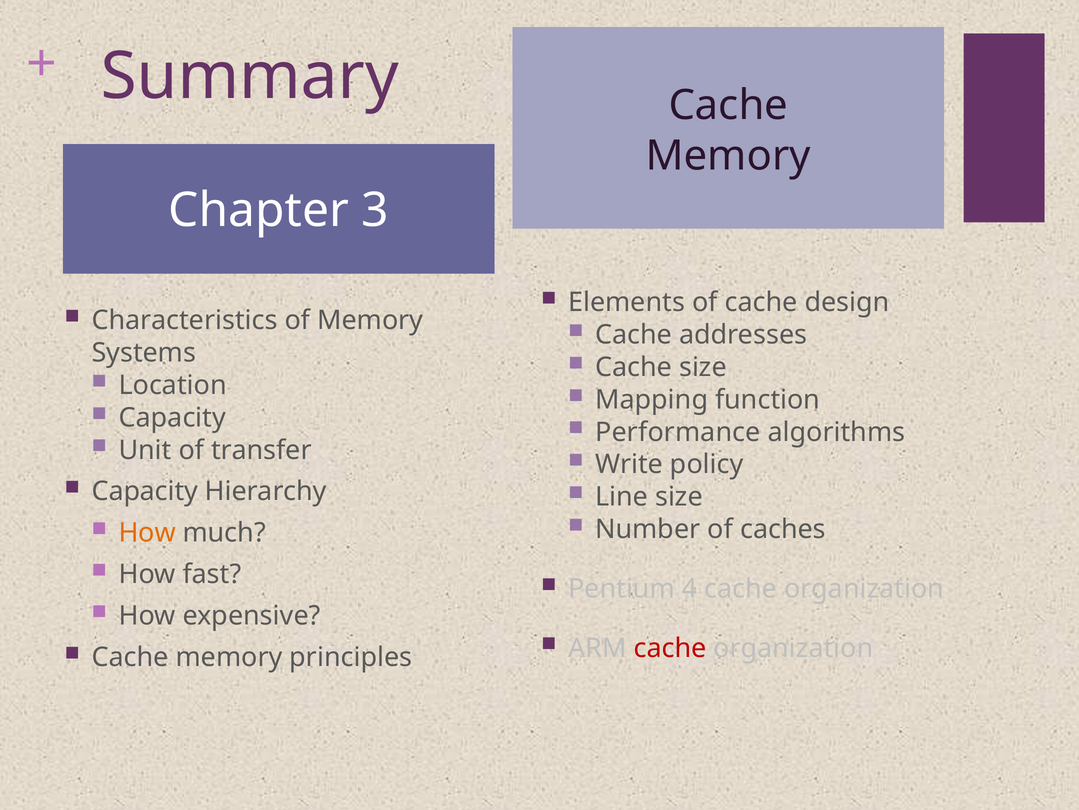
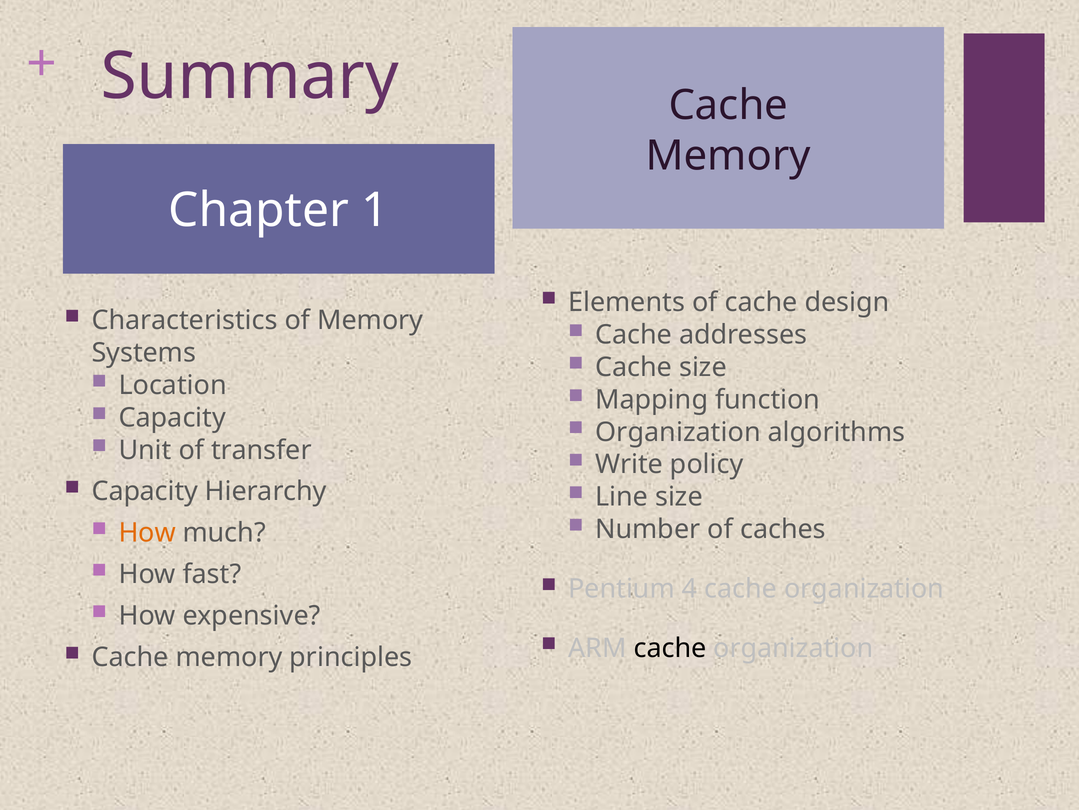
3: 3 -> 1
Performance at (678, 432): Performance -> Organization
cache at (670, 648) colour: red -> black
